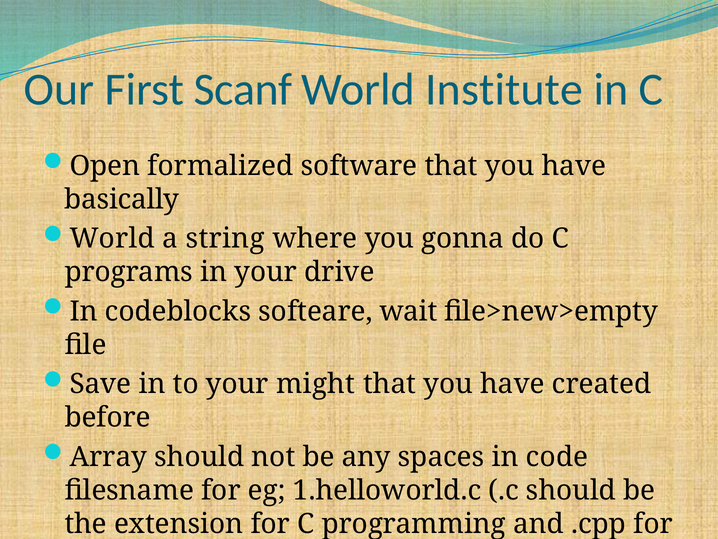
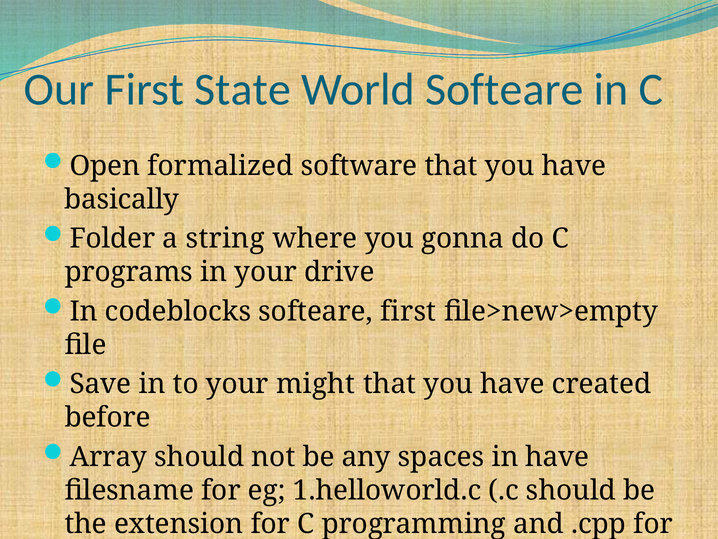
Scanf: Scanf -> State
World Institute: Institute -> Softeare
World at (112, 238): World -> Folder
softeare wait: wait -> first
in code: code -> have
